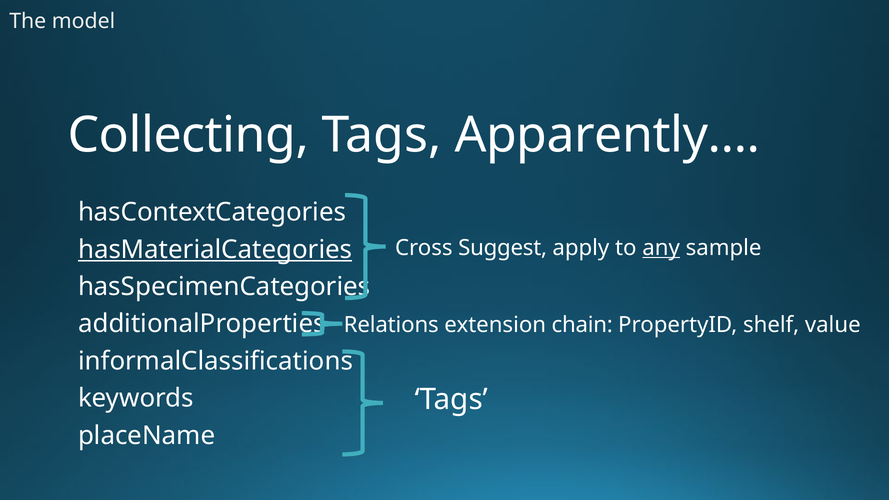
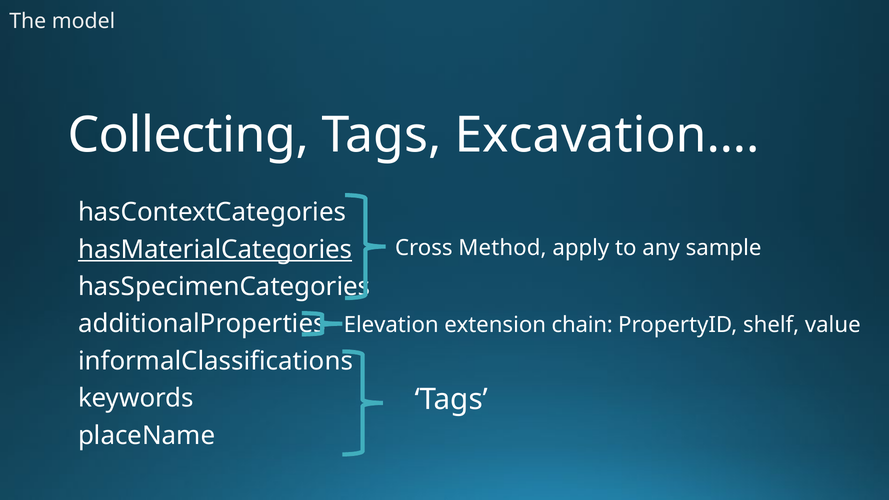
Apparently…: Apparently… -> Excavation…
Suggest: Suggest -> Method
any underline: present -> none
Relations: Relations -> Elevation
